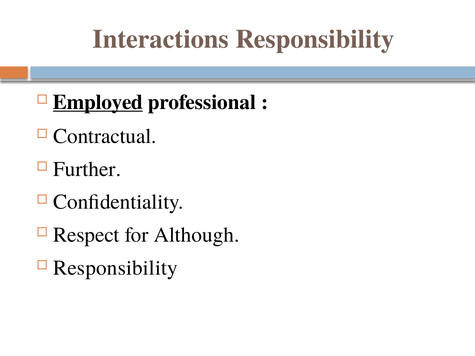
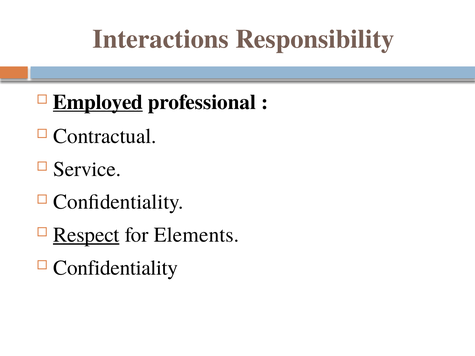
Further: Further -> Service
Respect underline: none -> present
Although: Although -> Elements
Responsibility at (115, 268): Responsibility -> Confidentiality
